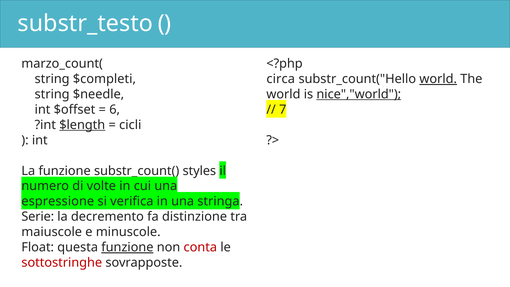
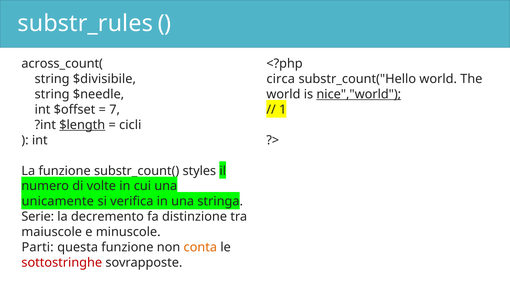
substr_testo: substr_testo -> substr_rules
marzo_count(: marzo_count( -> across_count(
$completi: $completi -> $divisibile
world at (438, 79) underline: present -> none
6: 6 -> 7
7: 7 -> 1
espressione: espressione -> unicamente
Float: Float -> Parti
funzione at (127, 247) underline: present -> none
conta colour: red -> orange
